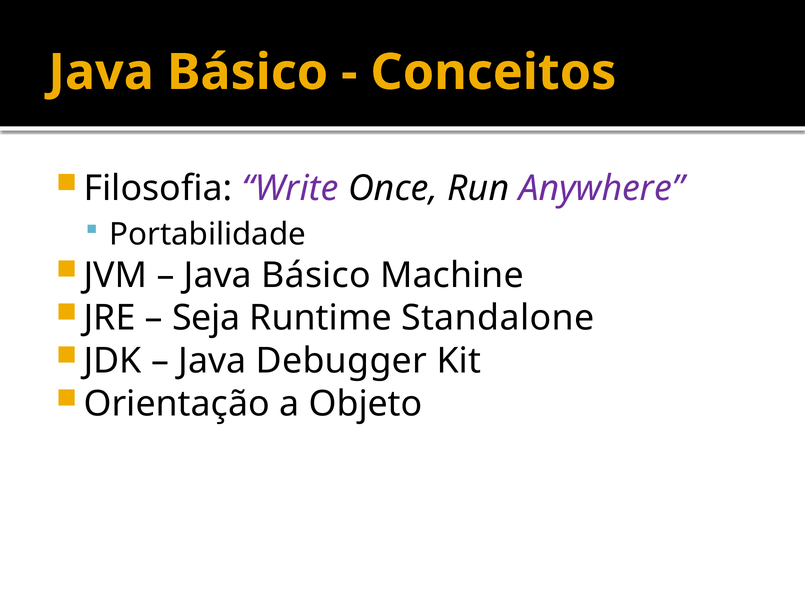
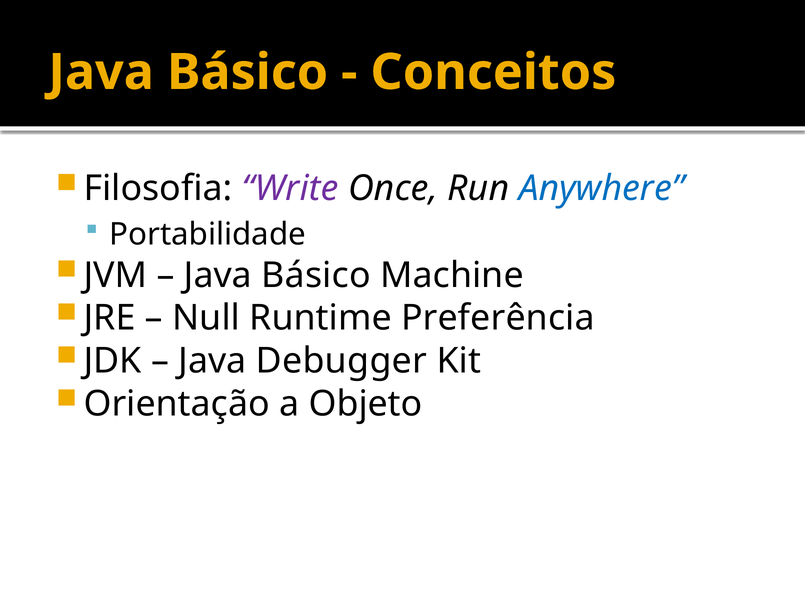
Anywhere colour: purple -> blue
Seja: Seja -> Null
Standalone: Standalone -> Preferência
